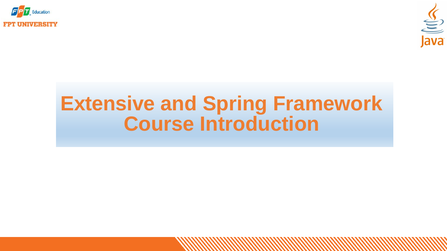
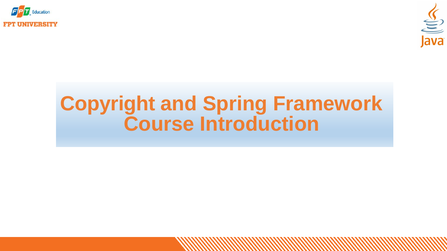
Extensive: Extensive -> Copyright
